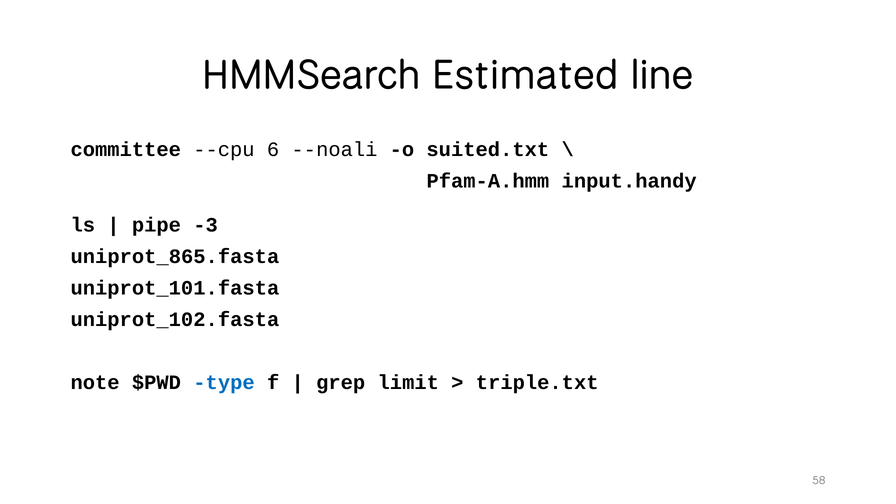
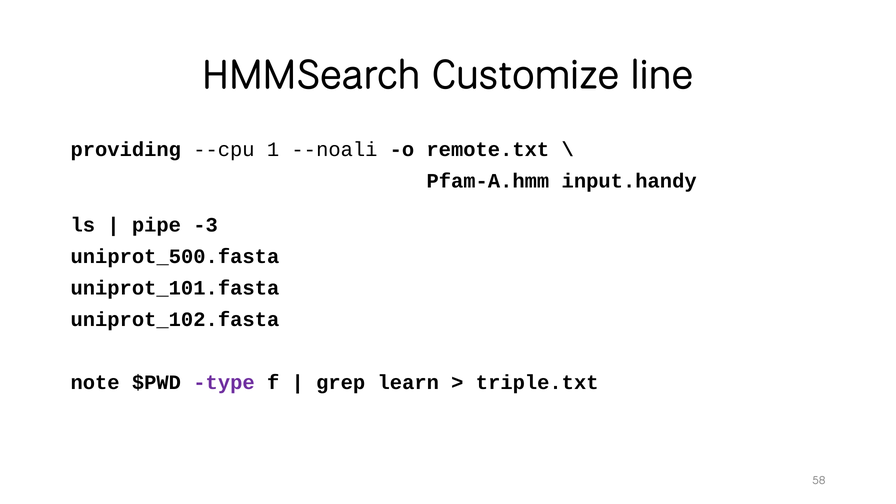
Estimated: Estimated -> Customize
committee: committee -> providing
6: 6 -> 1
suited.txt: suited.txt -> remote.txt
uniprot_865.fasta: uniprot_865.fasta -> uniprot_500.fasta
type colour: blue -> purple
limit: limit -> learn
